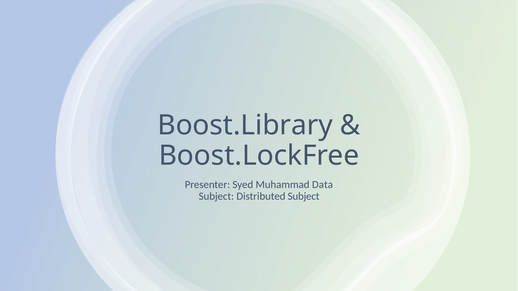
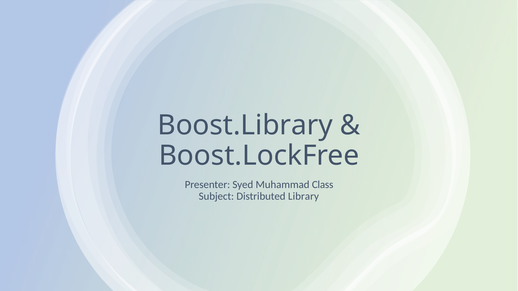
Data: Data -> Class
Distributed Subject: Subject -> Library
